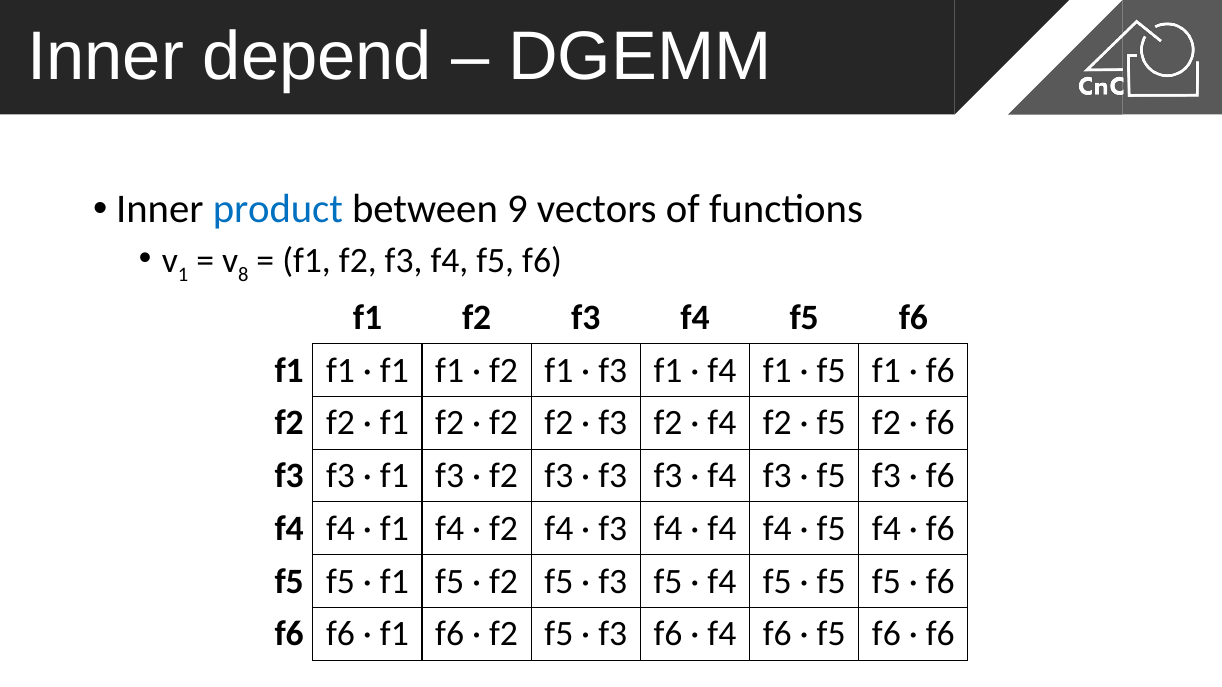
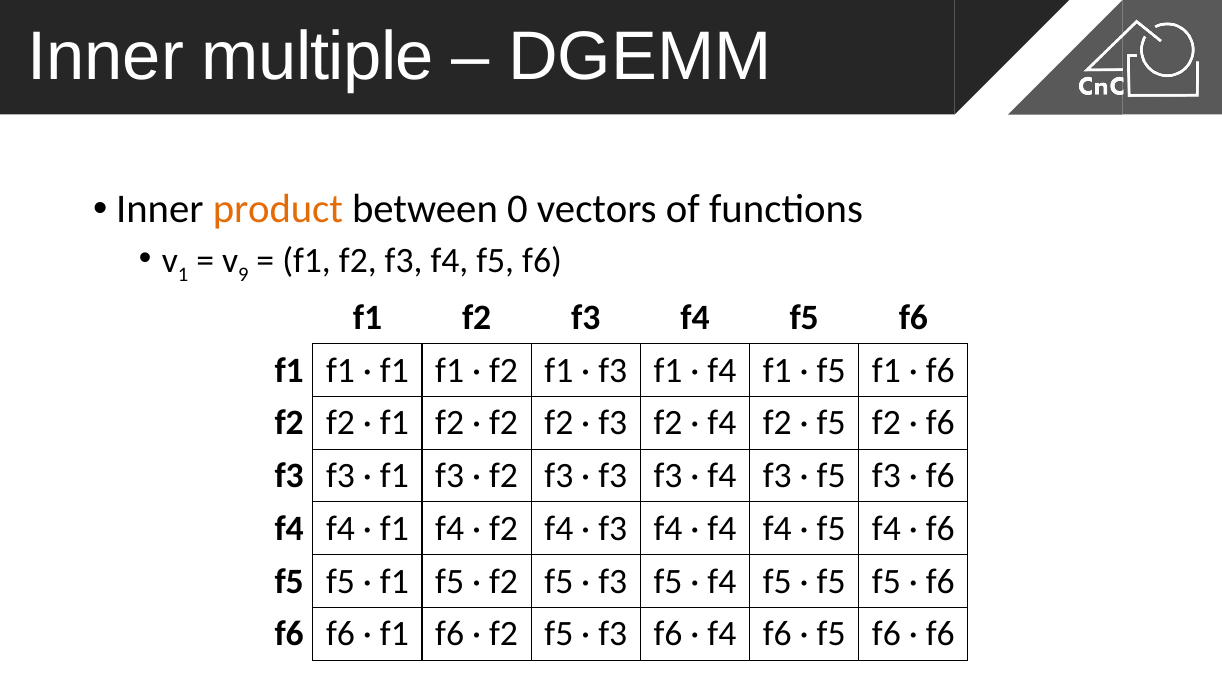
depend: depend -> multiple
product colour: blue -> orange
9: 9 -> 0
8: 8 -> 9
